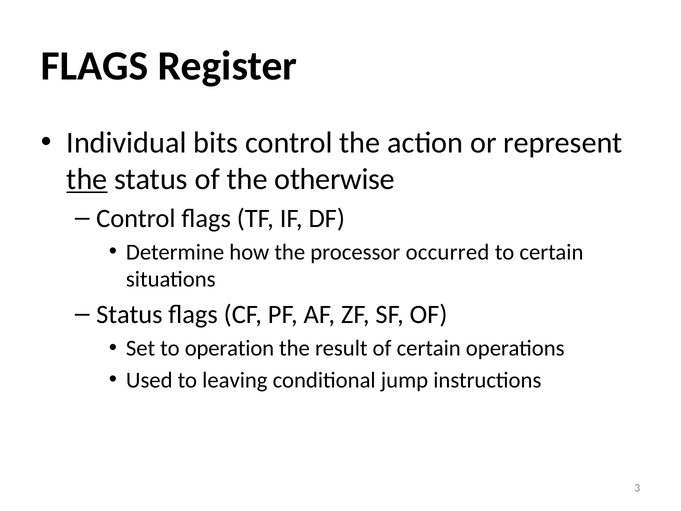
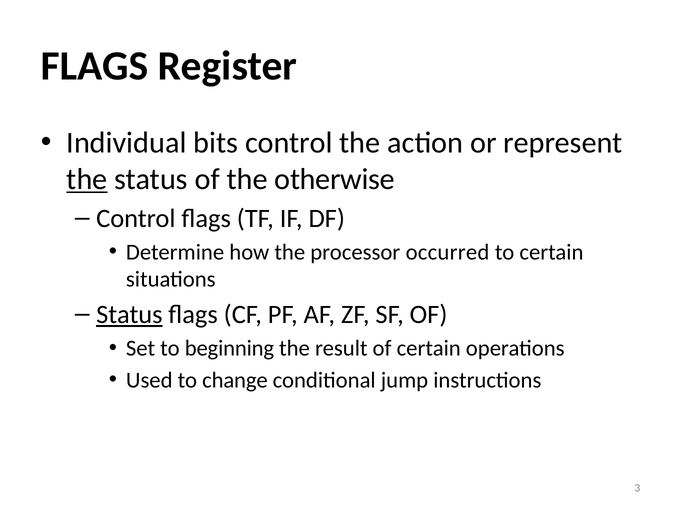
Status at (129, 314) underline: none -> present
operation: operation -> beginning
leaving: leaving -> change
